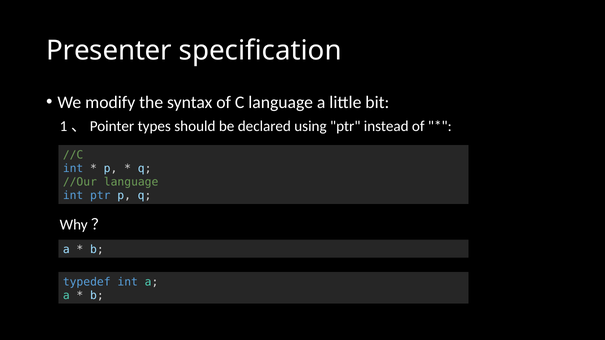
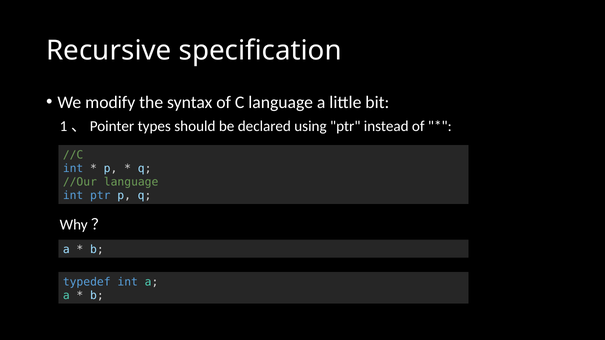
Presenter: Presenter -> Recursive
